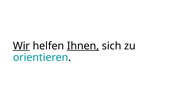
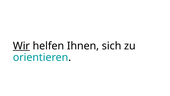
Ihnen underline: present -> none
